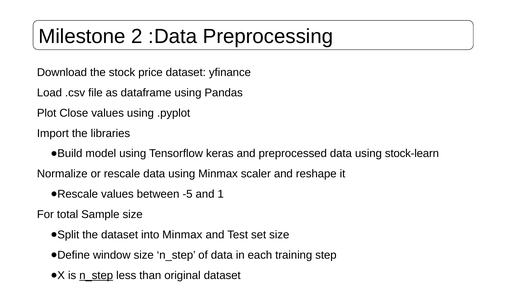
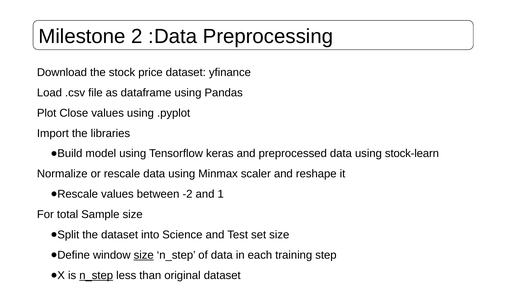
-5: -5 -> -2
into Minmax: Minmax -> Science
size at (144, 255) underline: none -> present
